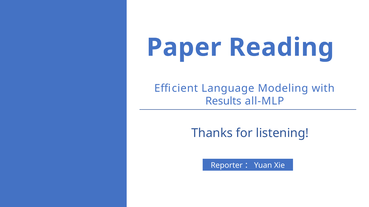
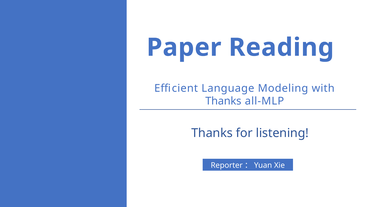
Results at (223, 101): Results -> Thanks
